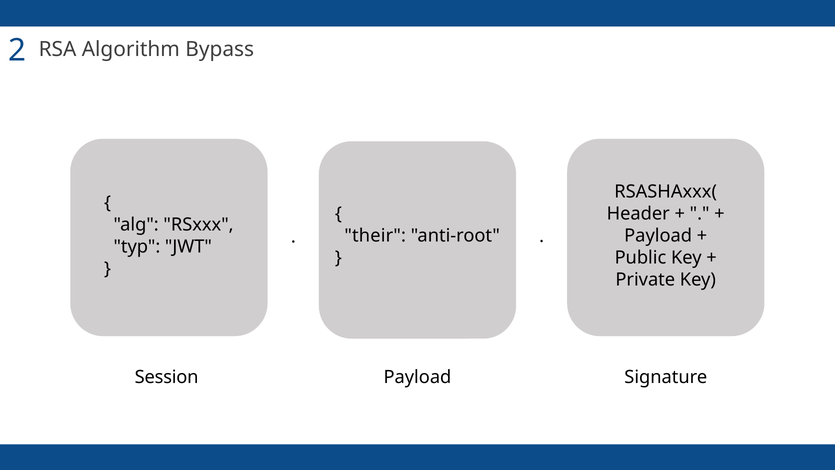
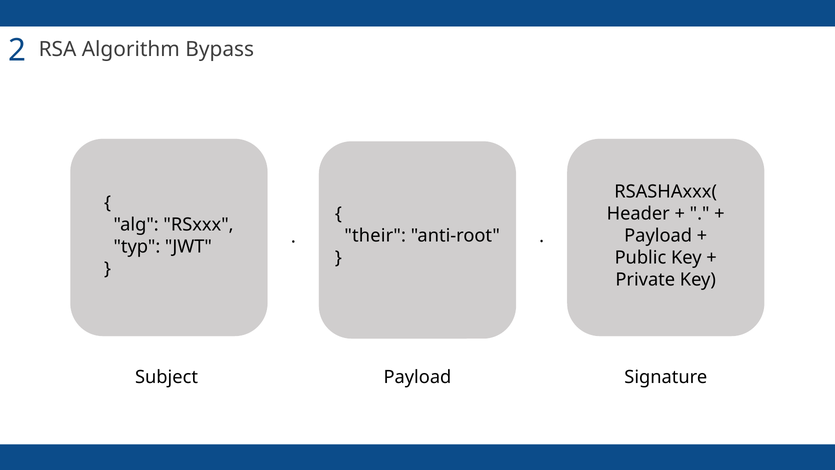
Session: Session -> Subject
